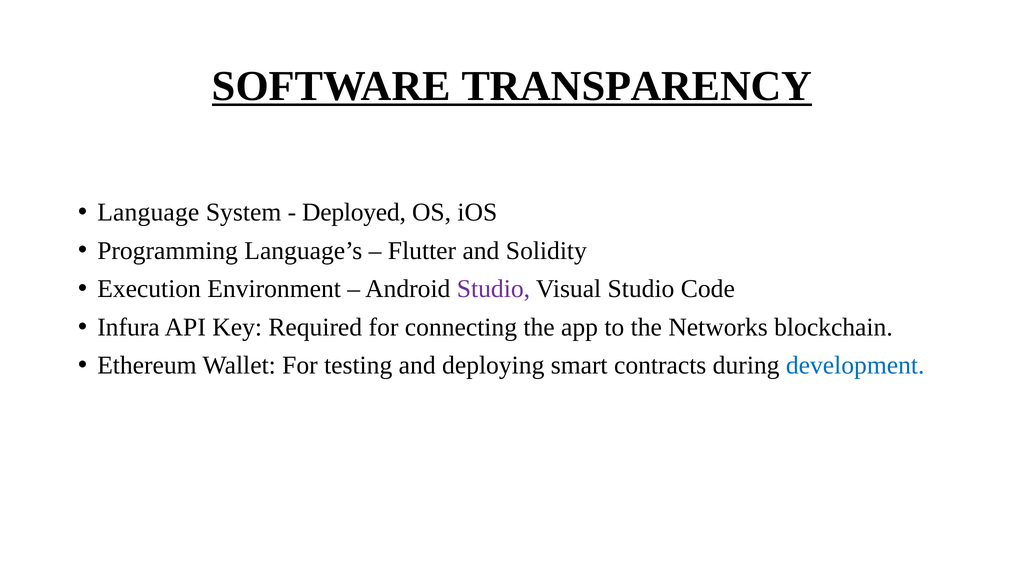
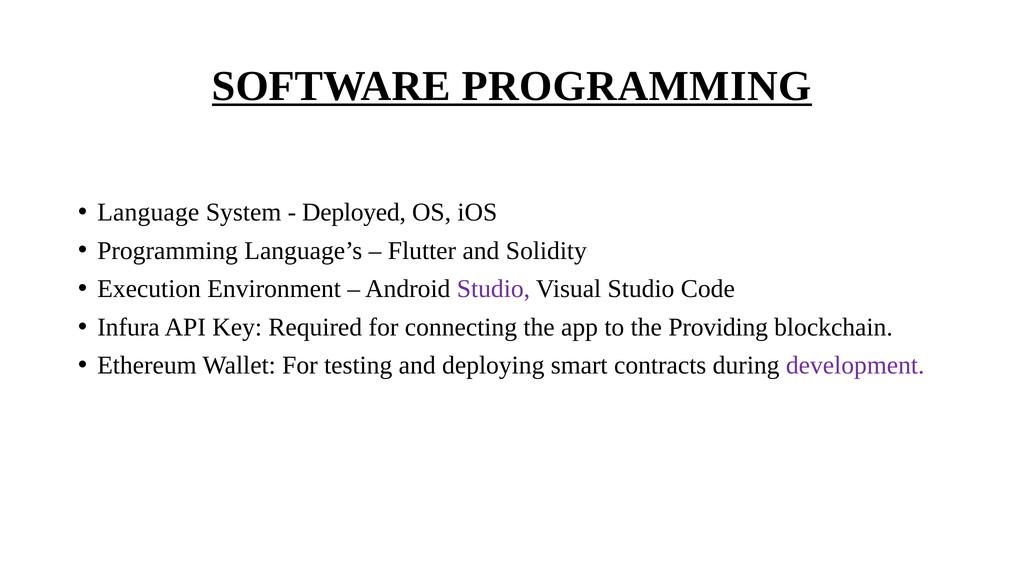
SOFTWARE TRANSPARENCY: TRANSPARENCY -> PROGRAMMING
Networks: Networks -> Providing
development colour: blue -> purple
